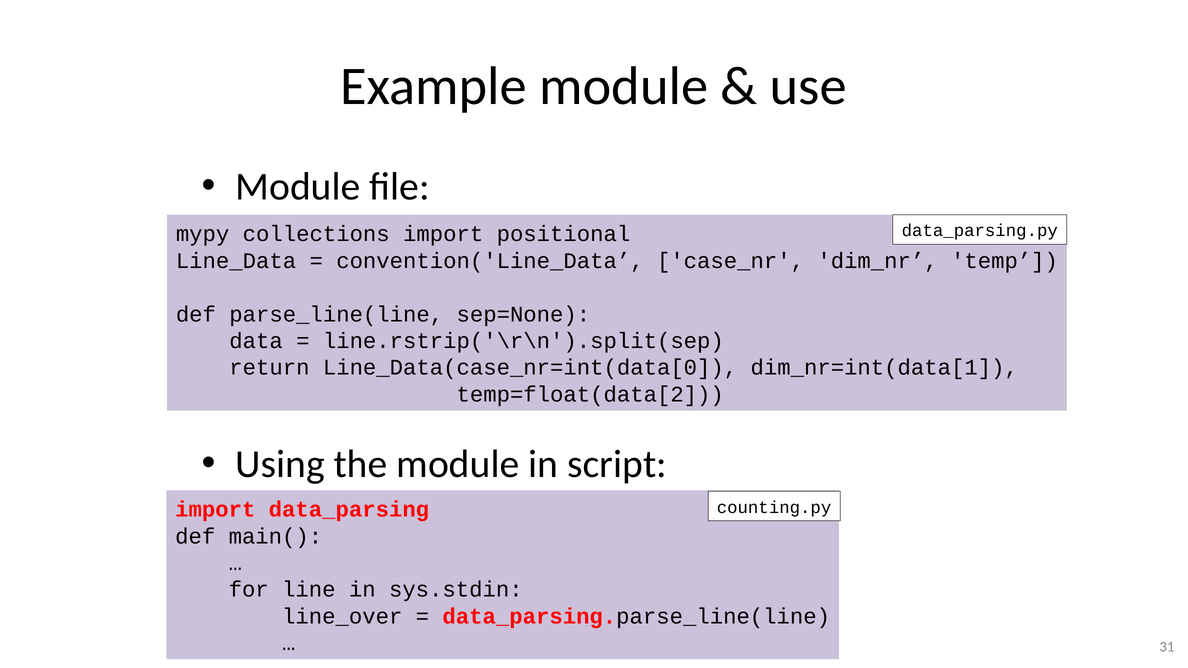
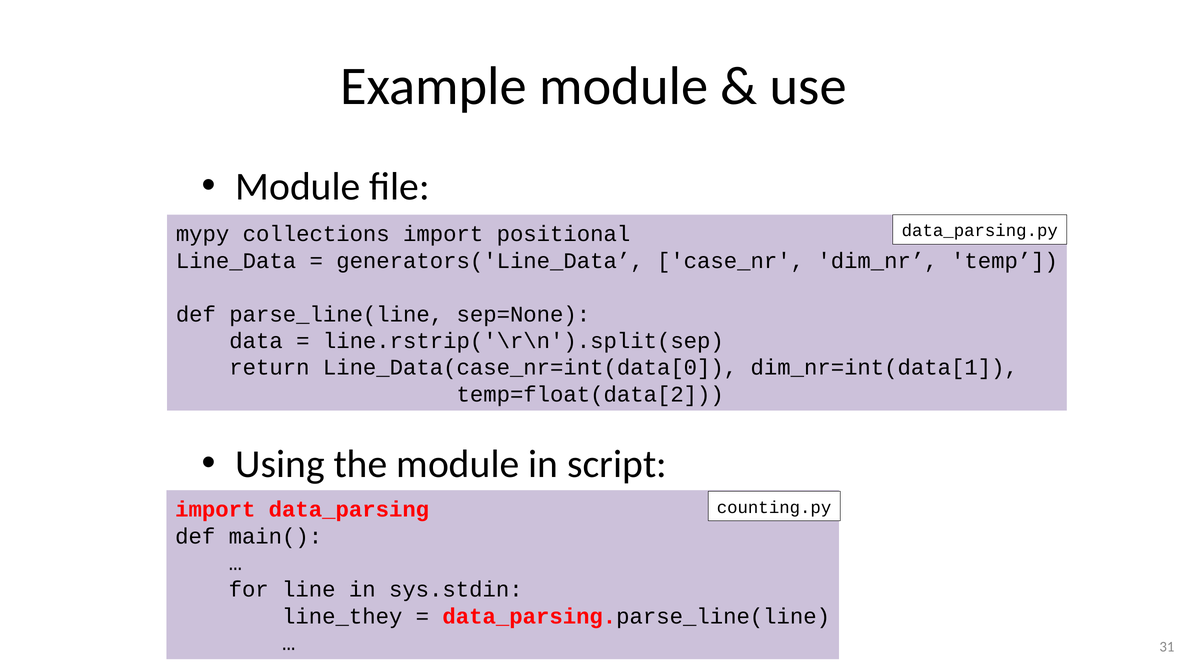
convention('Line_Data: convention('Line_Data -> generators('Line_Data
line_over: line_over -> line_they
